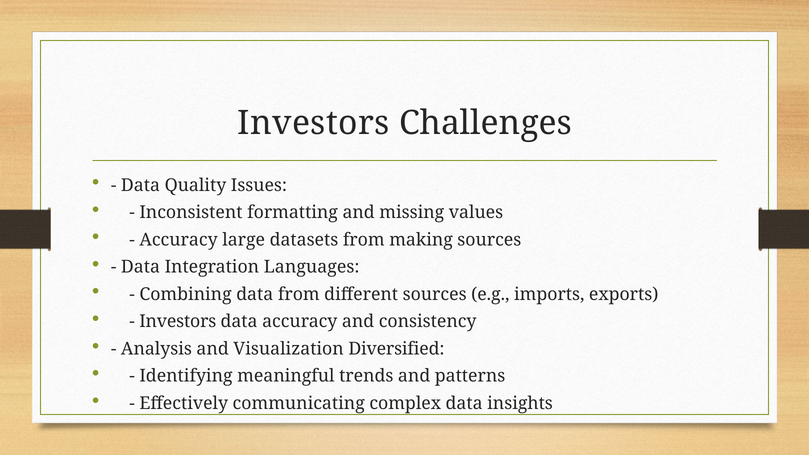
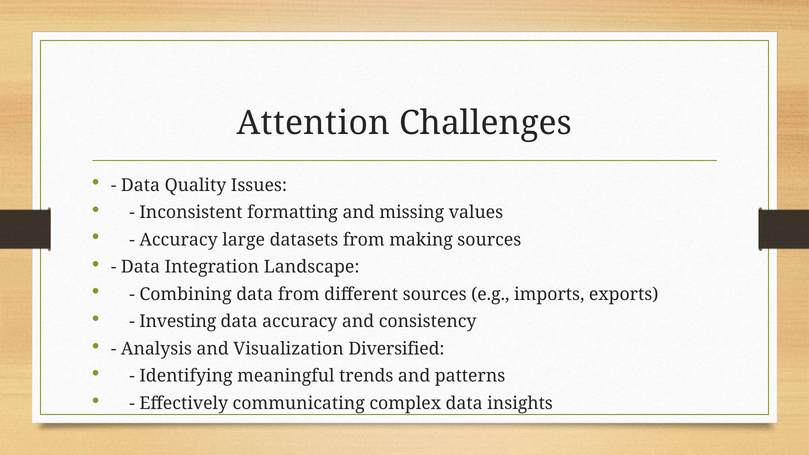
Investors at (313, 123): Investors -> Attention
Languages: Languages -> Landscape
Investors at (178, 322): Investors -> Investing
